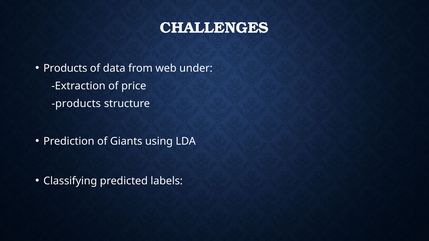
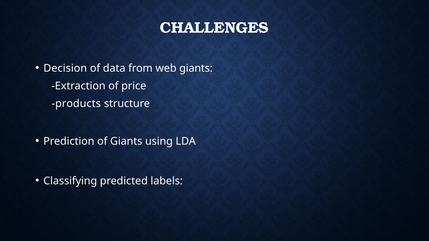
Products at (65, 68): Products -> Decision
web under: under -> giants
